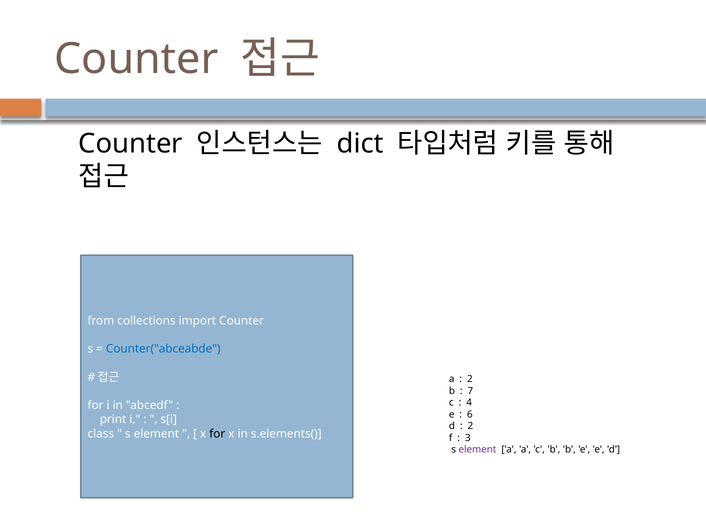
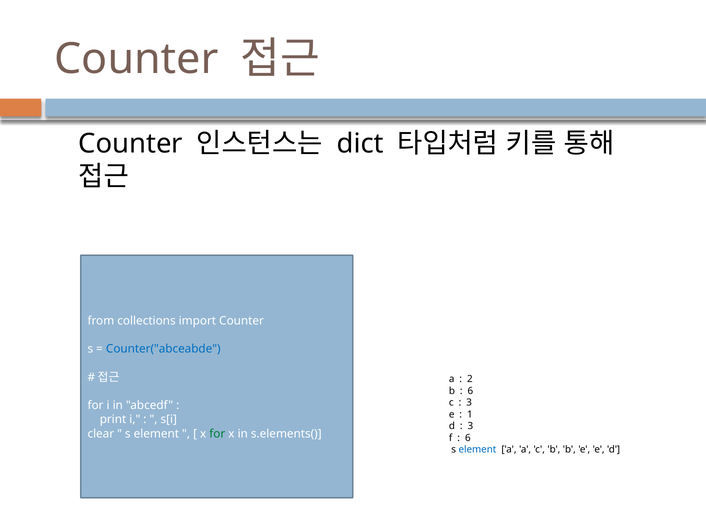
7 at (470, 391): 7 -> 6
4 at (469, 403): 4 -> 3
6: 6 -> 1
2 at (470, 427): 2 -> 3
class: class -> clear
for at (217, 434) colour: black -> green
3 at (468, 438): 3 -> 6
element at (477, 450) colour: purple -> blue
